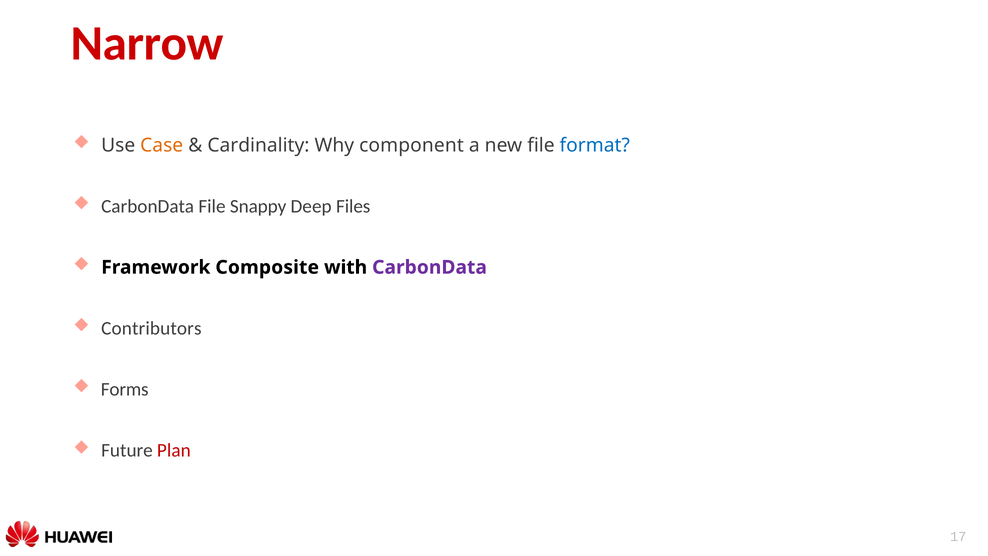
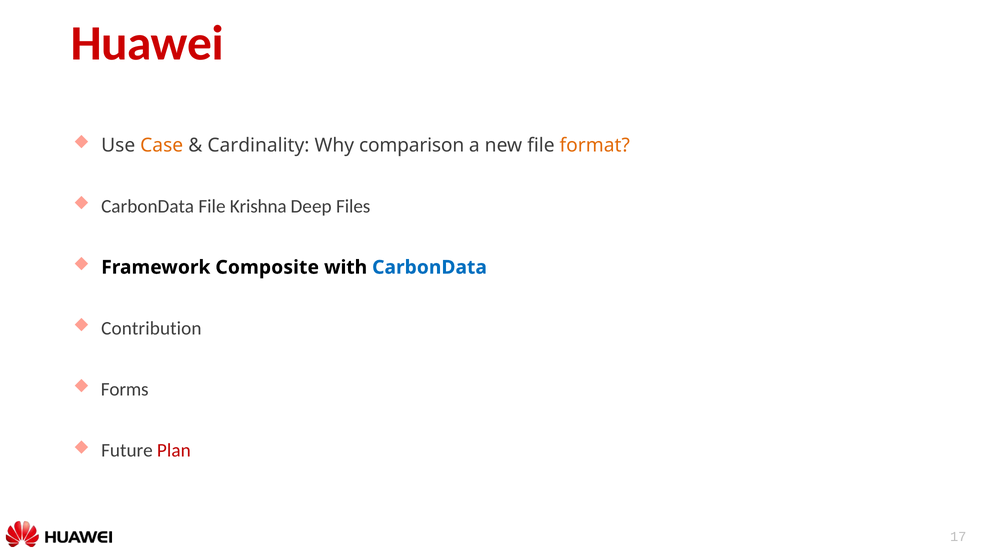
Narrow: Narrow -> Huawei
component: component -> comparison
format colour: blue -> orange
Snappy: Snappy -> Krishna
CarbonData at (430, 267) colour: purple -> blue
Contributors: Contributors -> Contribution
